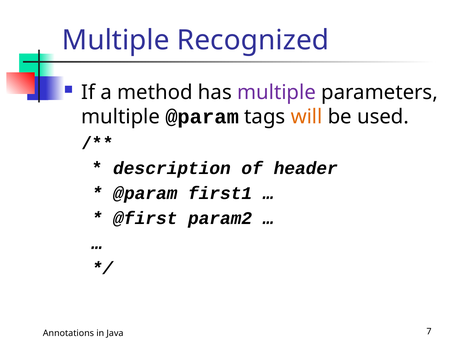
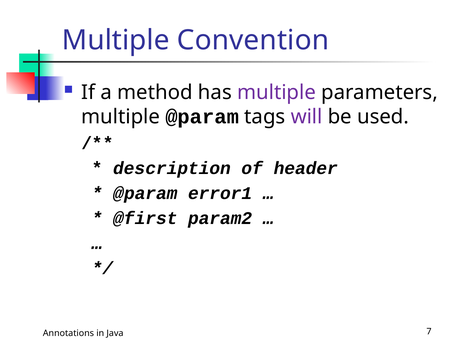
Recognized: Recognized -> Convention
will colour: orange -> purple
first1: first1 -> error1
